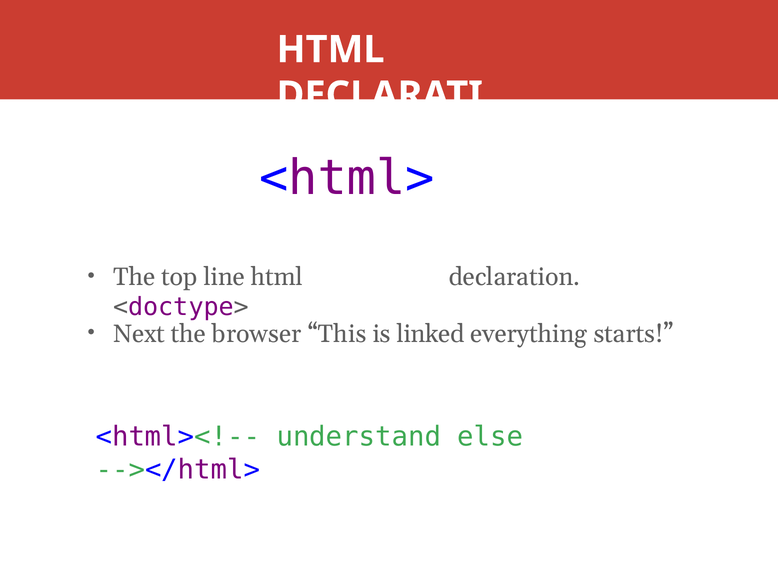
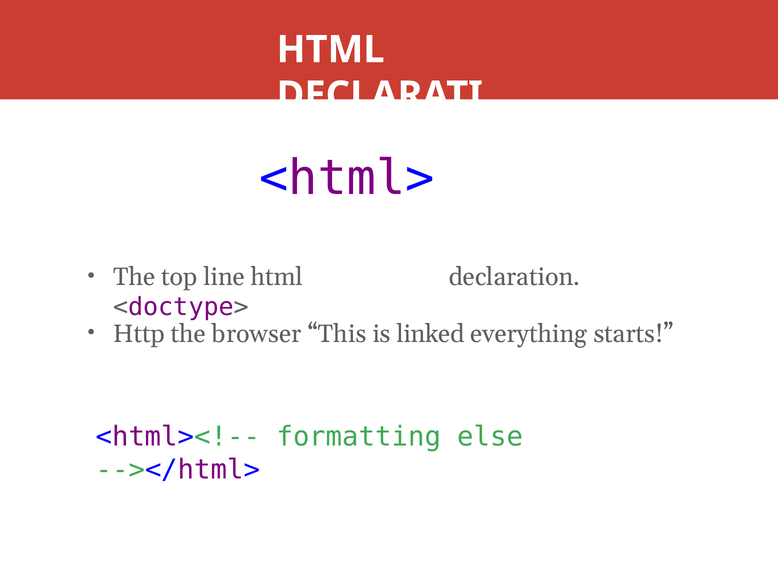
Next: Next -> Http
understand: understand -> formatting
